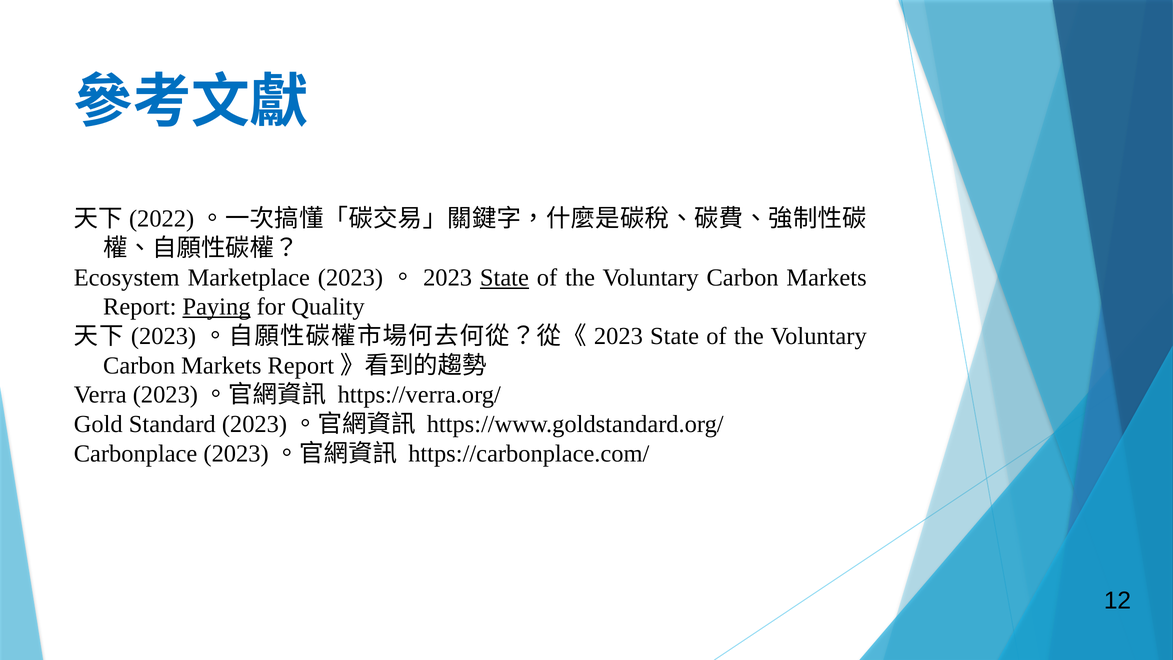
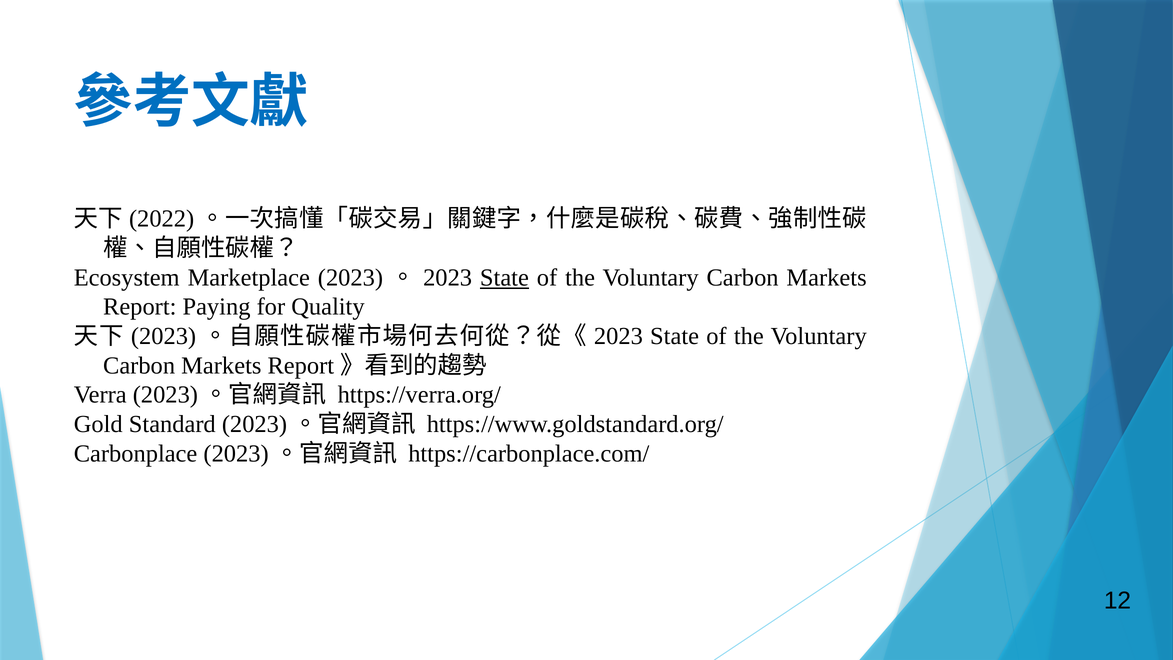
Paying underline: present -> none
